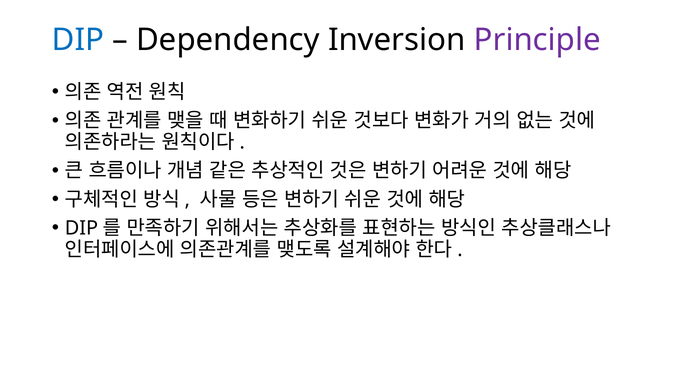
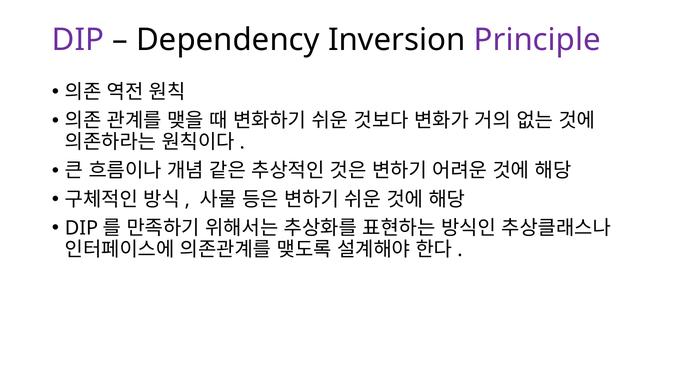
DIP at (78, 40) colour: blue -> purple
